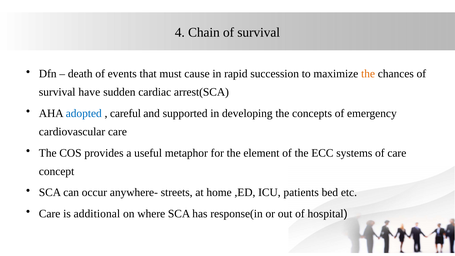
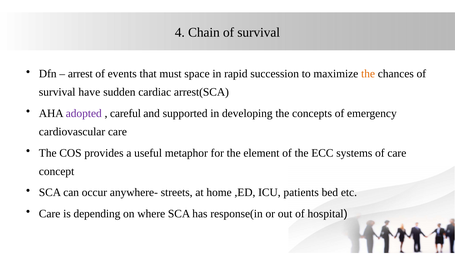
death: death -> arrest
cause: cause -> space
adopted colour: blue -> purple
additional: additional -> depending
